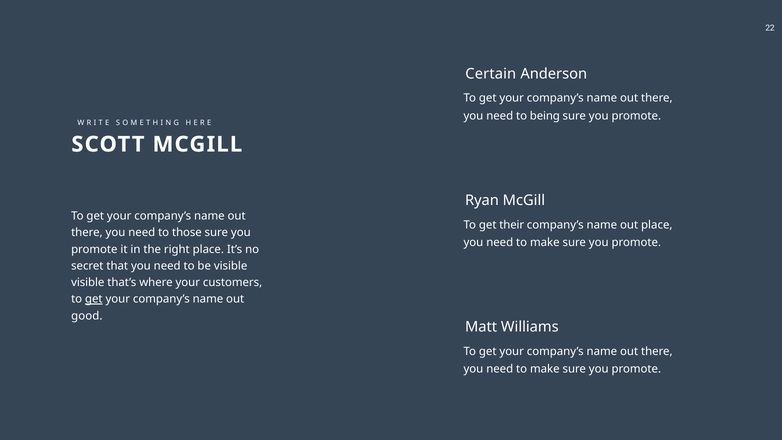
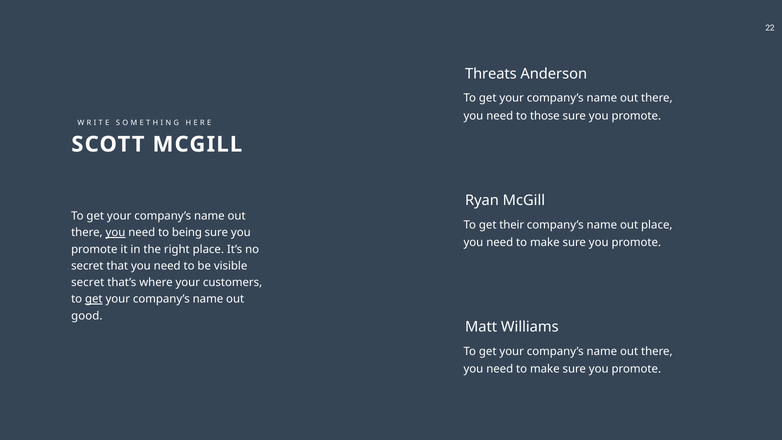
Certain: Certain -> Threats
being: being -> those
you at (115, 233) underline: none -> present
those: those -> being
visible at (88, 283): visible -> secret
